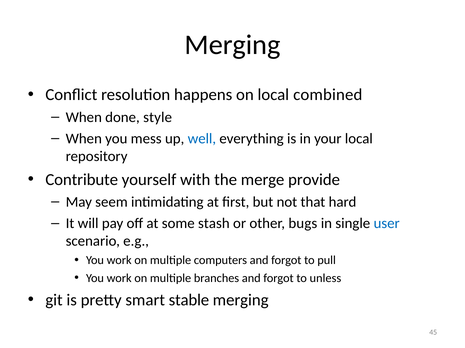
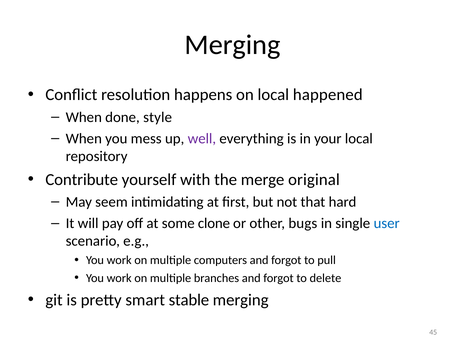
combined: combined -> happened
well colour: blue -> purple
provide: provide -> original
stash: stash -> clone
unless: unless -> delete
